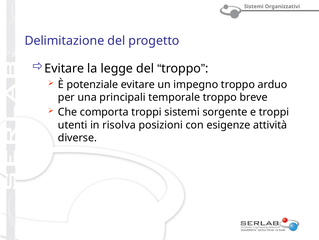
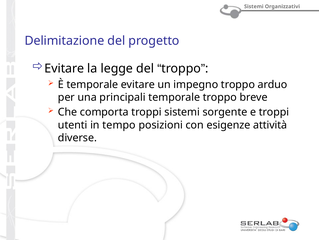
È potenziale: potenziale -> temporale
risolva: risolva -> tempo
